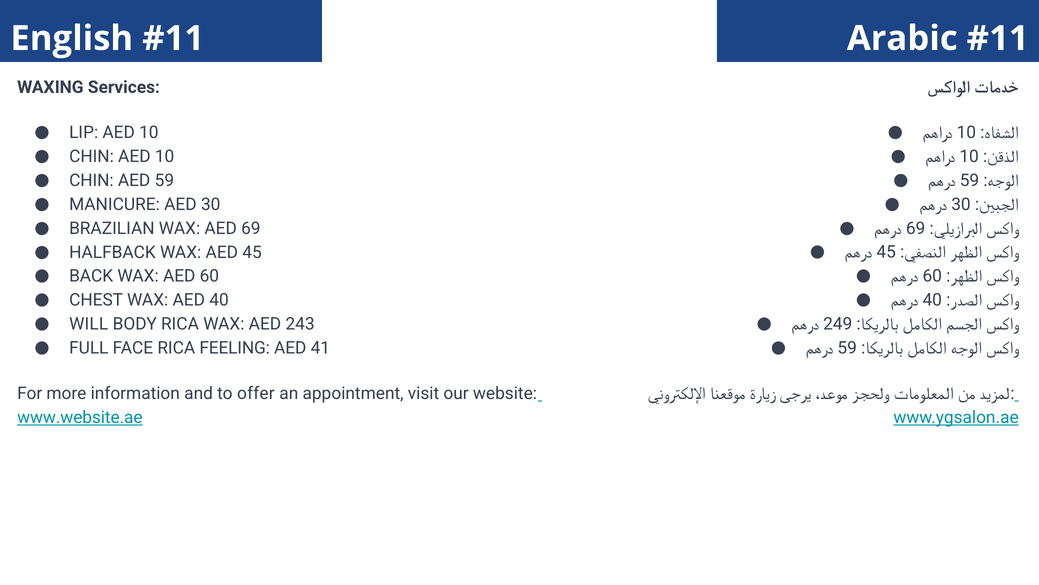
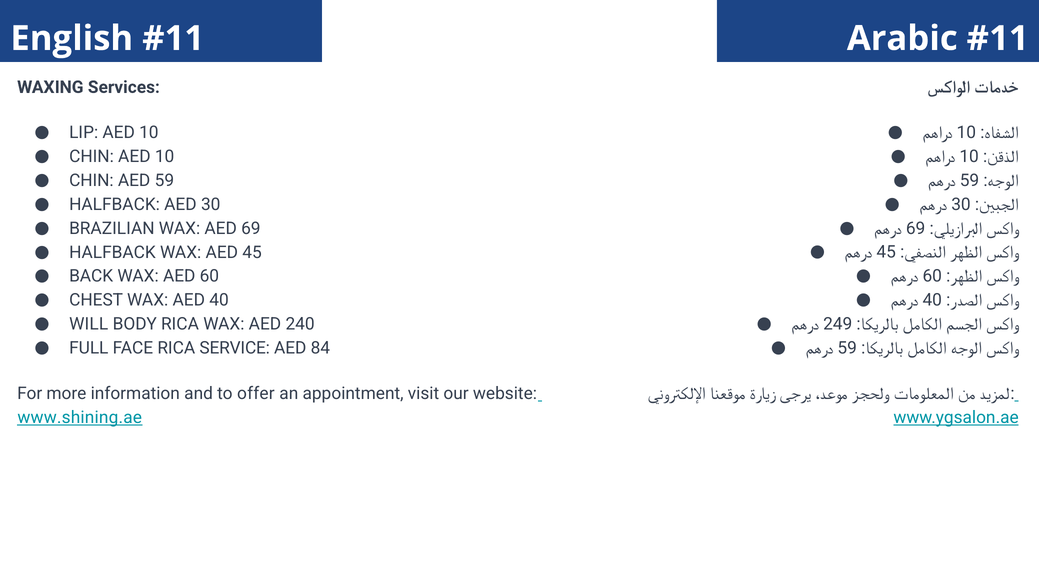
MANICURE at (115, 204): MANICURE -> HALFBACK
243: 243 -> 240
FEELING: FEELING -> SERVICE
41: 41 -> 84
www.website.ae: www.website.ae -> www.shining.ae
